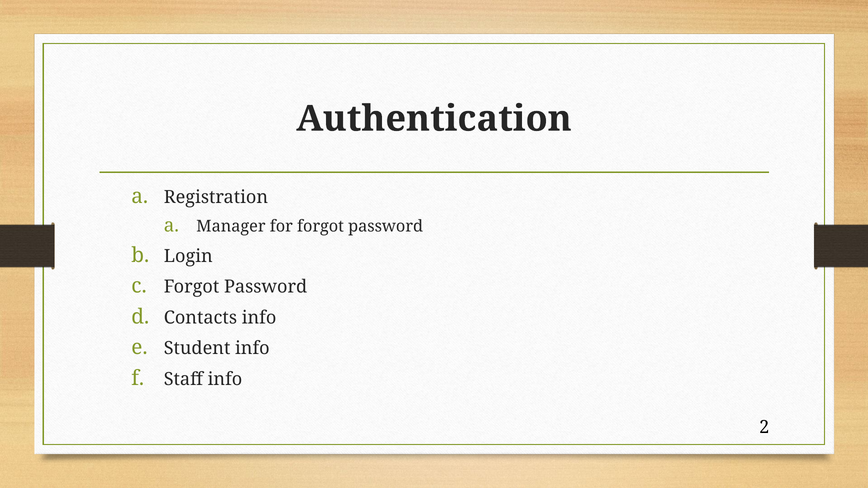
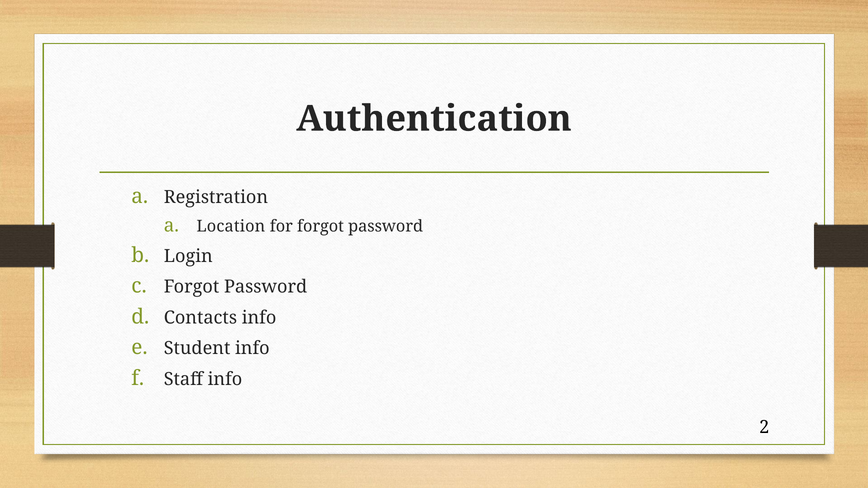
Manager: Manager -> Location
